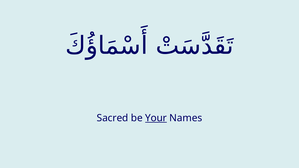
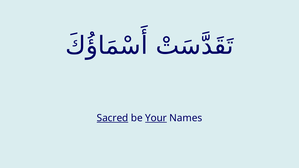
Sacred underline: none -> present
